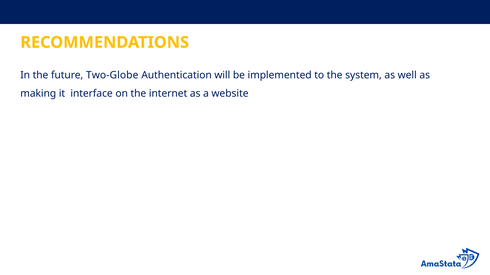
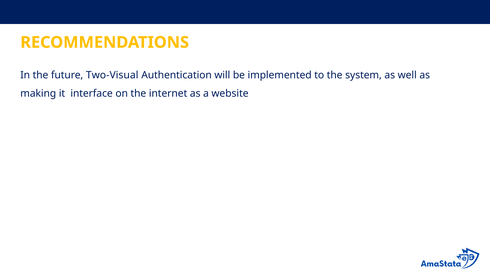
Two-Globe: Two-Globe -> Two-Visual
